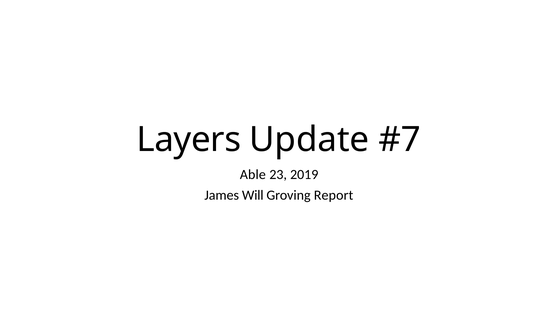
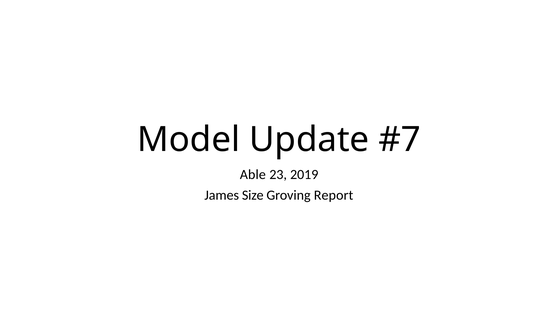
Layers: Layers -> Model
Will: Will -> Size
